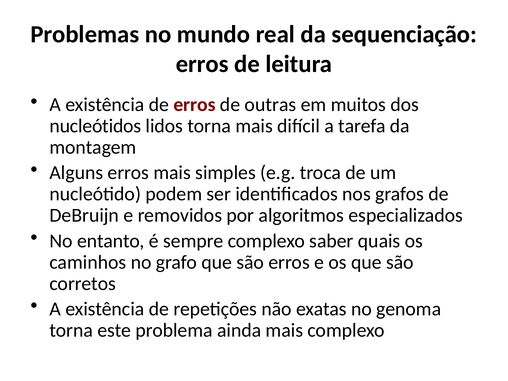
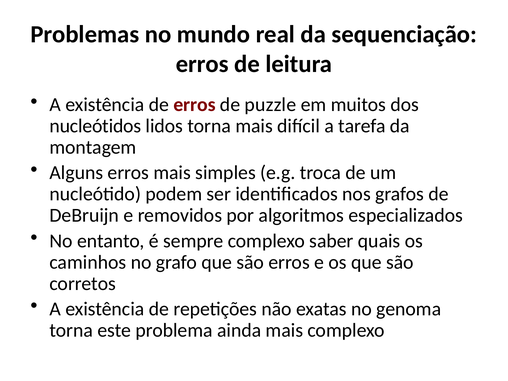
outras: outras -> puzzle
